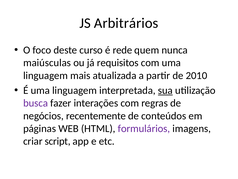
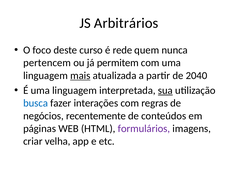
maiúsculas: maiúsculas -> pertencem
requisitos: requisitos -> permitem
mais underline: none -> present
2010: 2010 -> 2040
busca colour: purple -> blue
script: script -> velha
